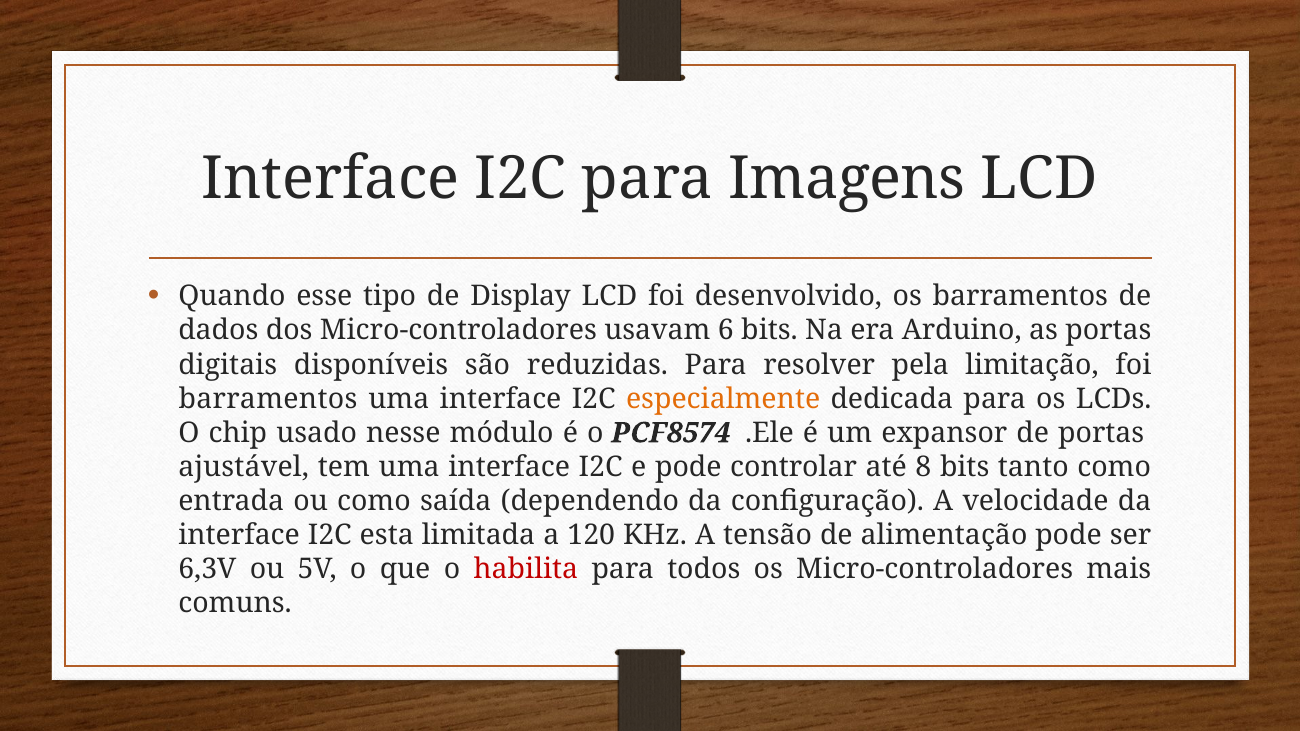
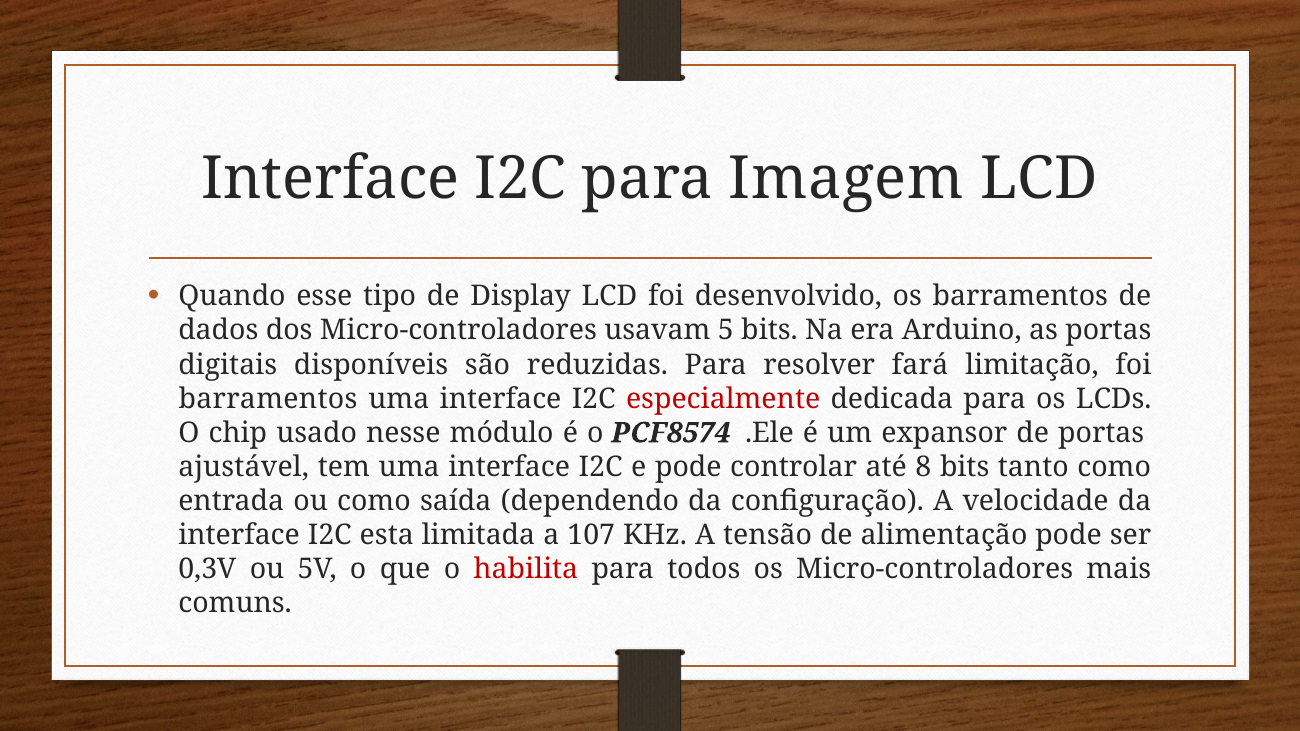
Imagens: Imagens -> Imagem
6: 6 -> 5
pela: pela -> fará
especialmente colour: orange -> red
120: 120 -> 107
6,3V: 6,3V -> 0,3V
